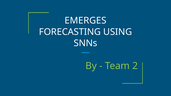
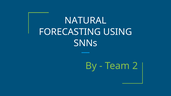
EMERGES: EMERGES -> NATURAL
